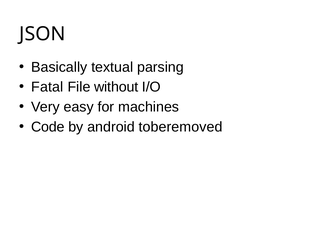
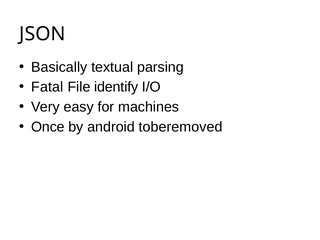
without: without -> identify
Code: Code -> Once
